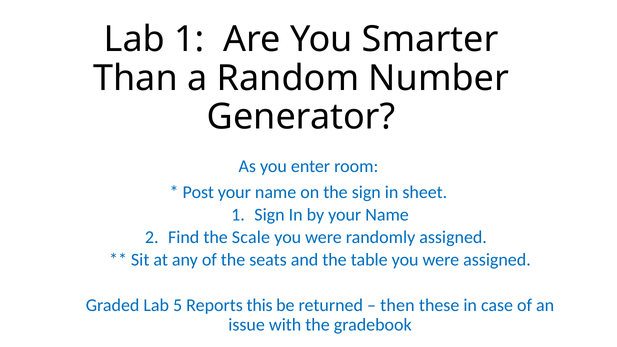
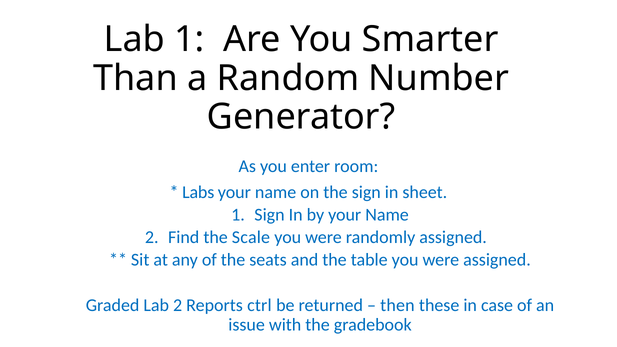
Post: Post -> Labs
Lab 5: 5 -> 2
this: this -> ctrl
